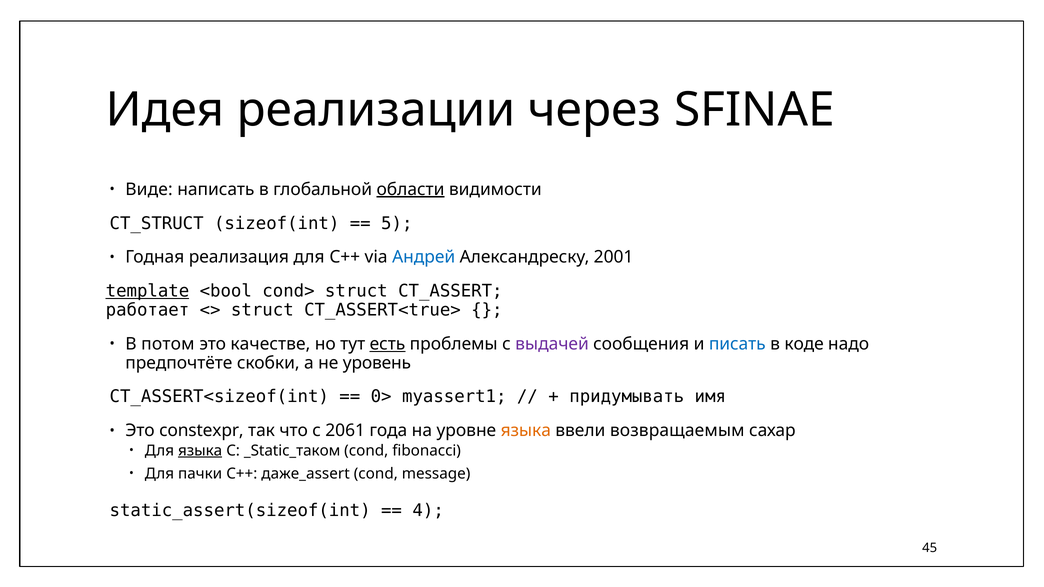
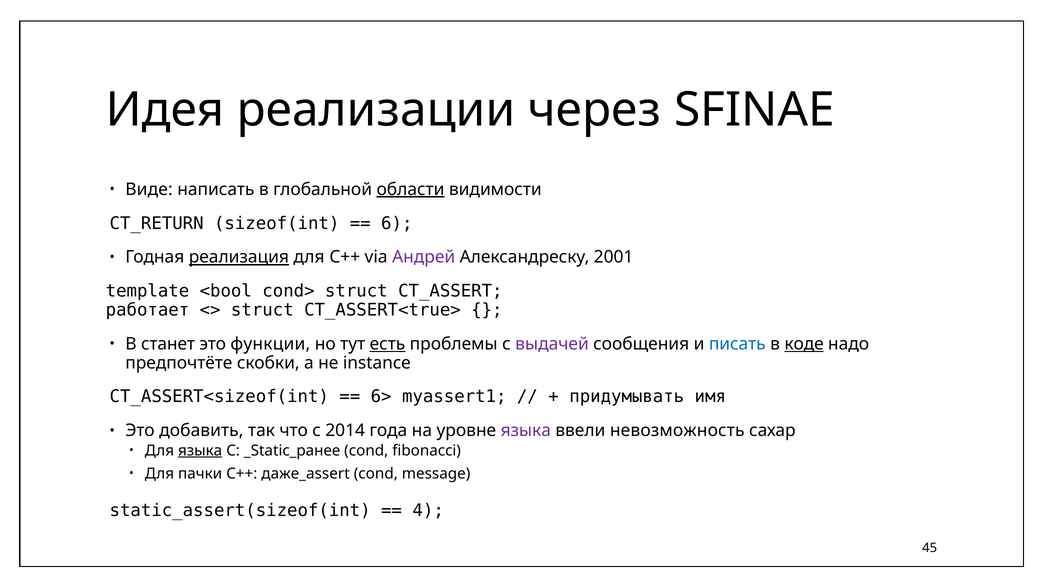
CT_STRUCT: CT_STRUCT -> CT_RETURN
5: 5 -> 6
реализация underline: none -> present
Андрей colour: blue -> purple
template underline: present -> none
потом: потом -> станет
качестве: качестве -> функции
коде underline: none -> present
уровень: уровень -> instance
0>: 0> -> 6>
constexpr: constexpr -> добавить
2061: 2061 -> 2014
языка at (526, 431) colour: orange -> purple
возвращаемым: возвращаемым -> невозможность
_Static_таком: _Static_таком -> _Static_ранее
